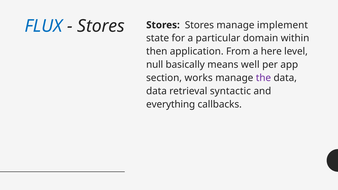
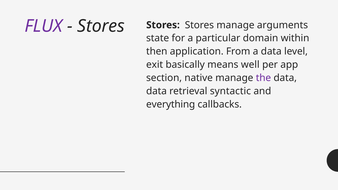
FLUX colour: blue -> purple
implement: implement -> arguments
a here: here -> data
null: null -> exit
works: works -> native
